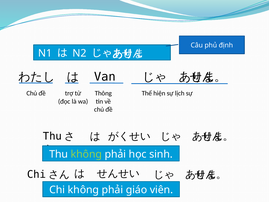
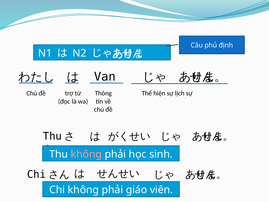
không at (86, 154) colour: light green -> pink
